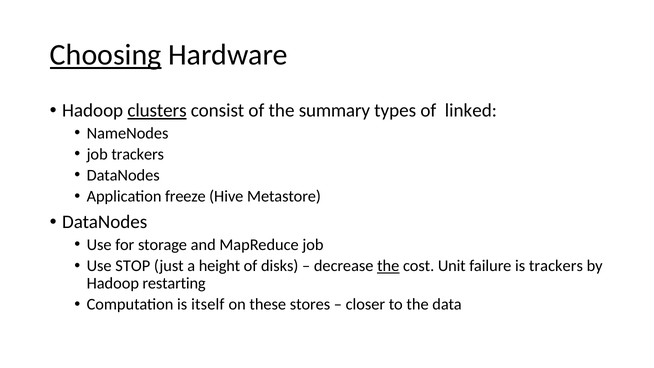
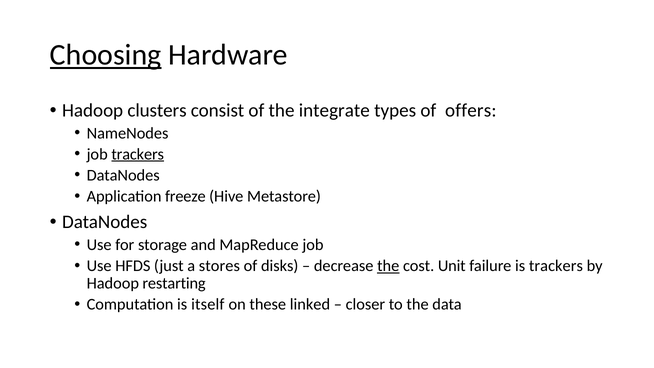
clusters underline: present -> none
summary: summary -> integrate
linked: linked -> offers
trackers at (138, 154) underline: none -> present
STOP: STOP -> HFDS
height: height -> stores
stores: stores -> linked
